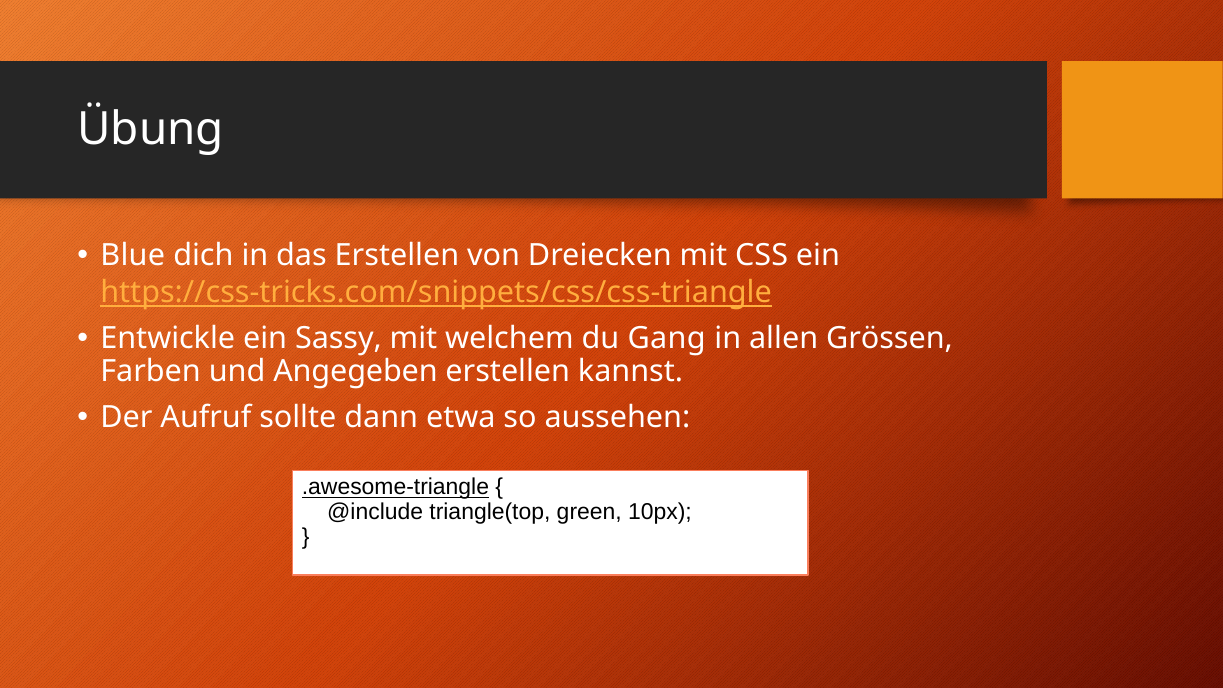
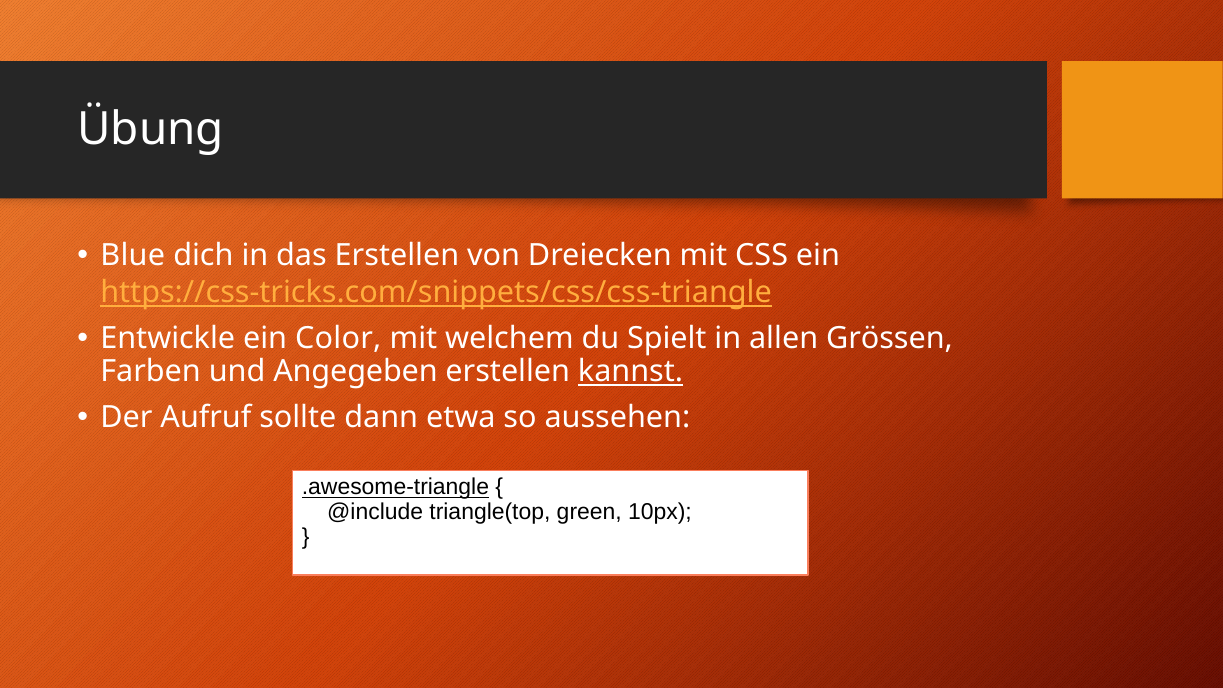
Sassy: Sassy -> Color
Gang: Gang -> Spielt
kannst underline: none -> present
